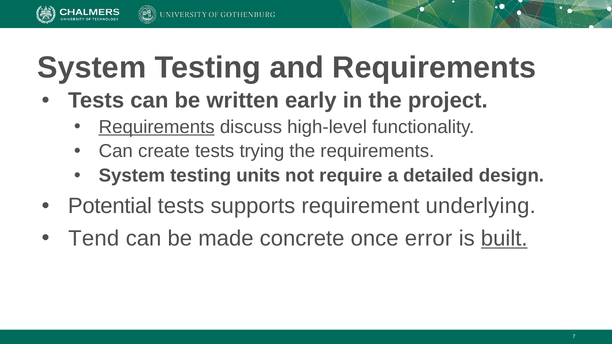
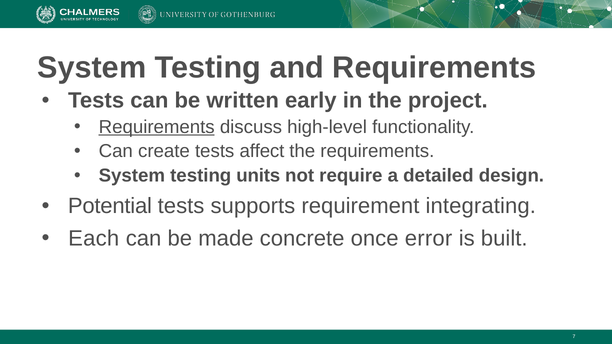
trying: trying -> affect
underlying: underlying -> integrating
Tend: Tend -> Each
built underline: present -> none
